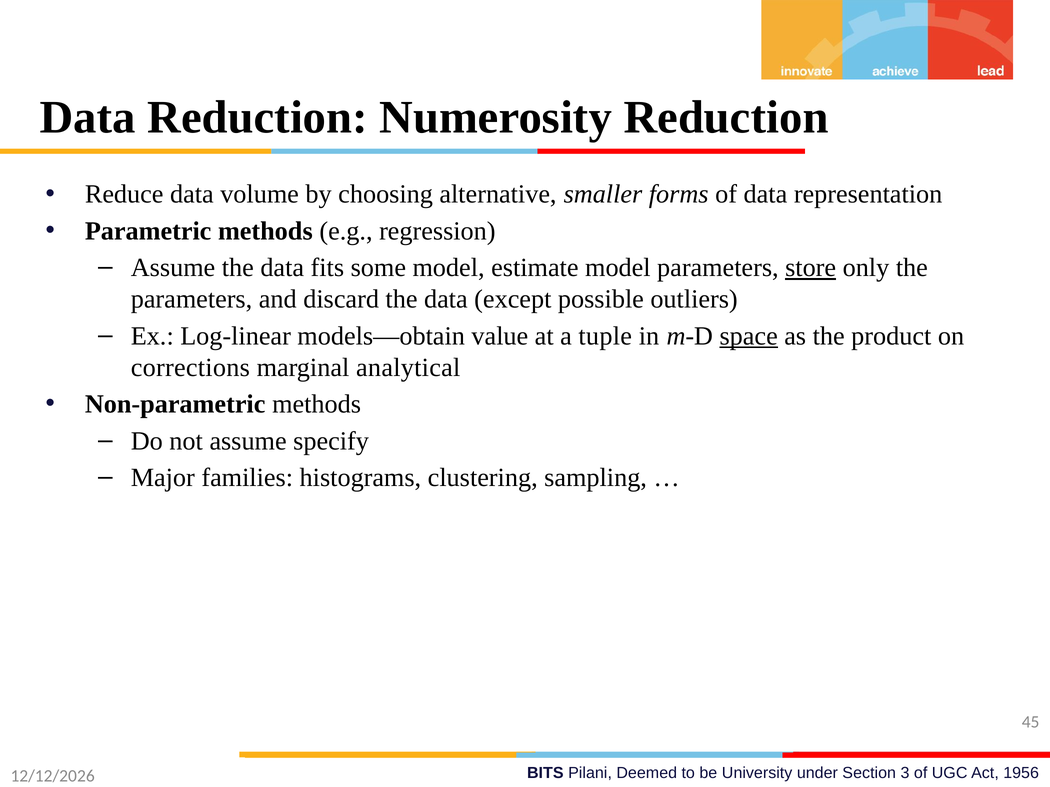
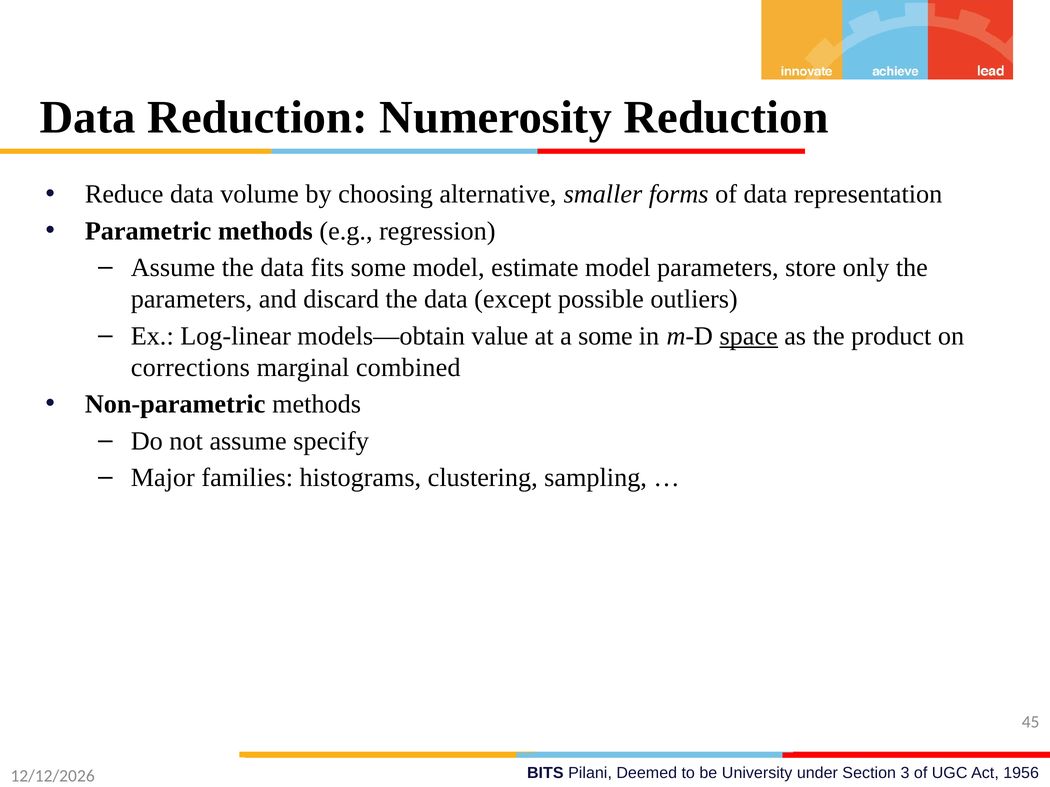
store underline: present -> none
a tuple: tuple -> some
analytical: analytical -> combined
